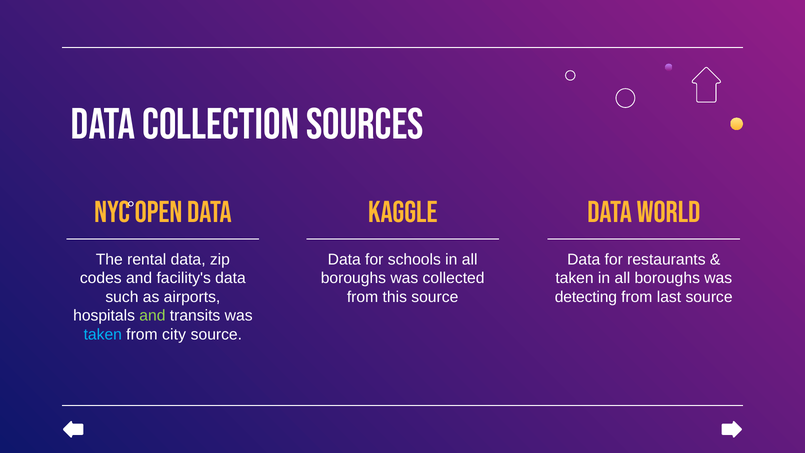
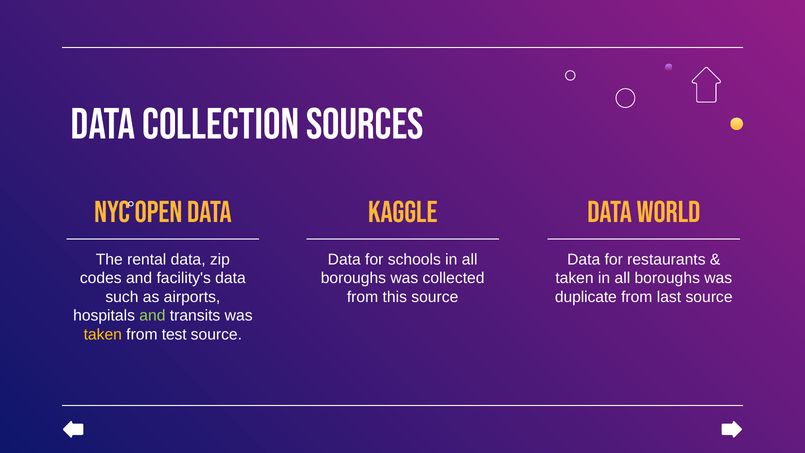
detecting: detecting -> duplicate
taken at (103, 334) colour: light blue -> yellow
city: city -> test
